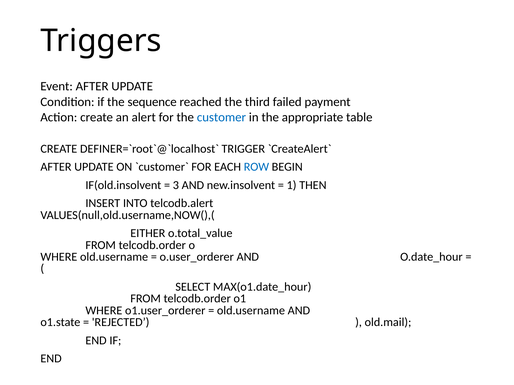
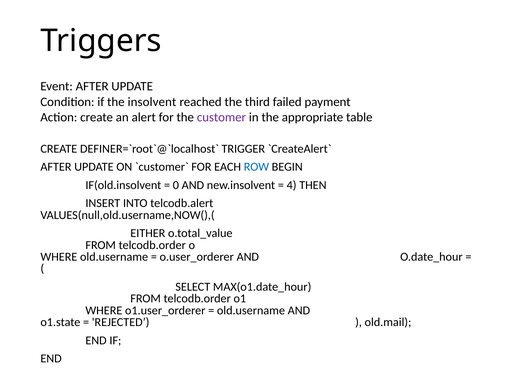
sequence: sequence -> insolvent
customer colour: blue -> purple
3: 3 -> 0
1: 1 -> 4
